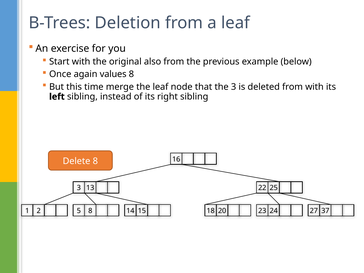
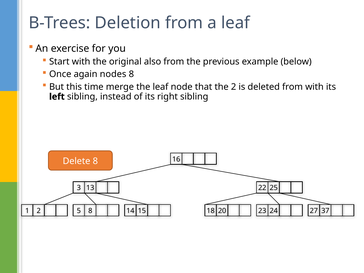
values: values -> nodes
the 3: 3 -> 2
